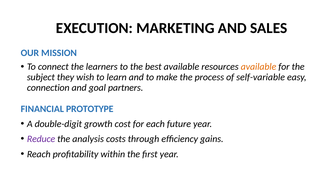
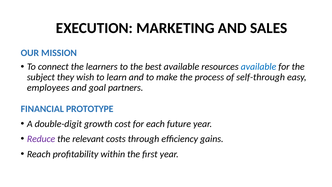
available at (259, 67) colour: orange -> blue
self-variable: self-variable -> self-through
connection: connection -> employees
analysis: analysis -> relevant
